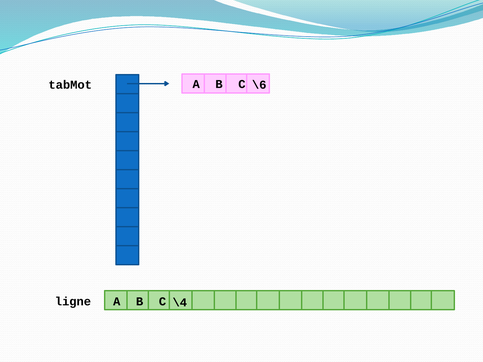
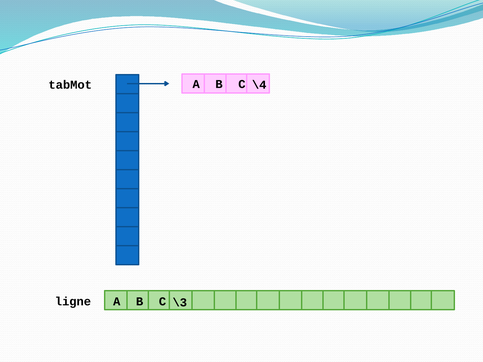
\6: \6 -> \4
\4: \4 -> \3
